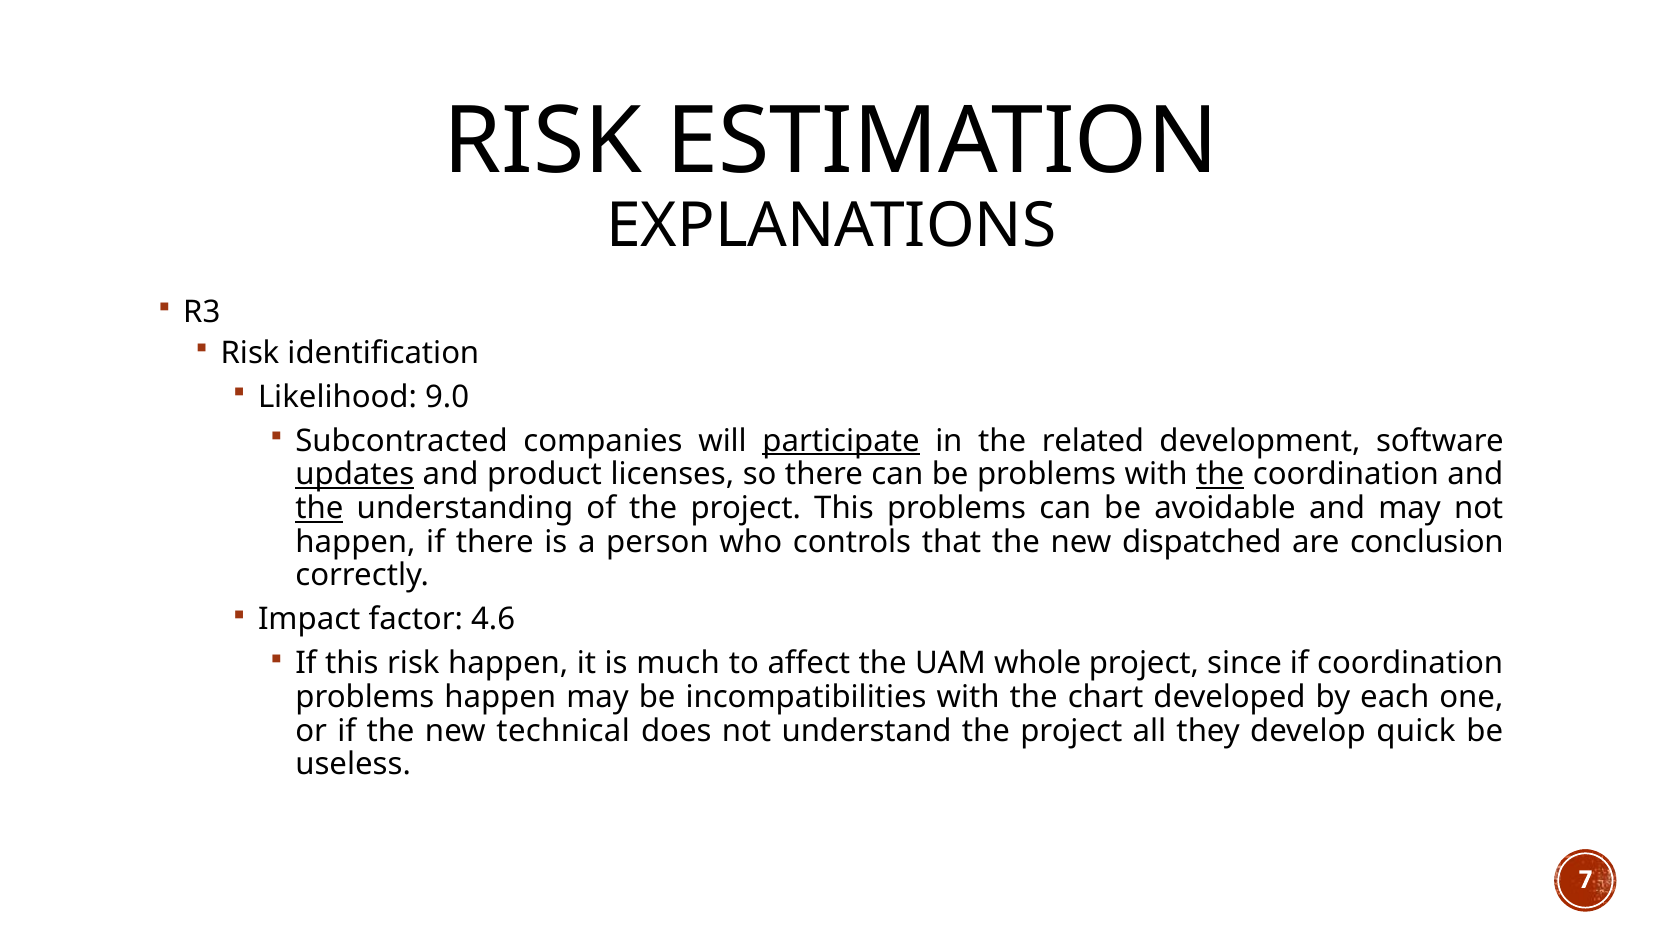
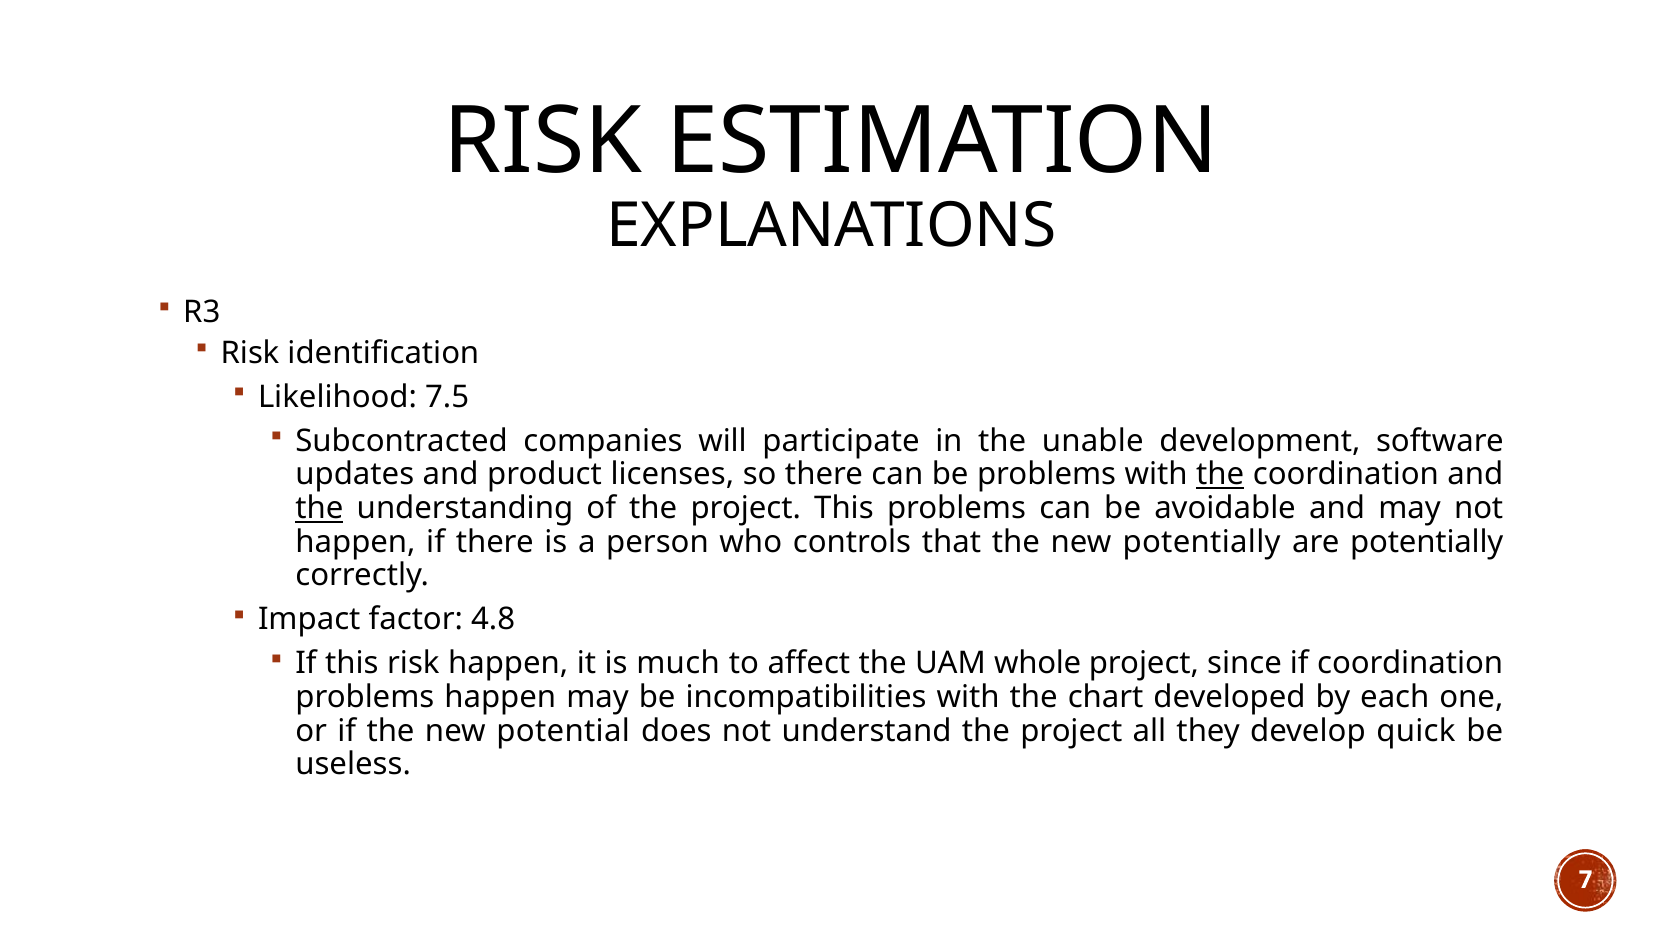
9.0: 9.0 -> 7.5
participate underline: present -> none
related: related -> unable
updates underline: present -> none
new dispatched: dispatched -> potentially
are conclusion: conclusion -> potentially
4.6: 4.6 -> 4.8
technical: technical -> potential
